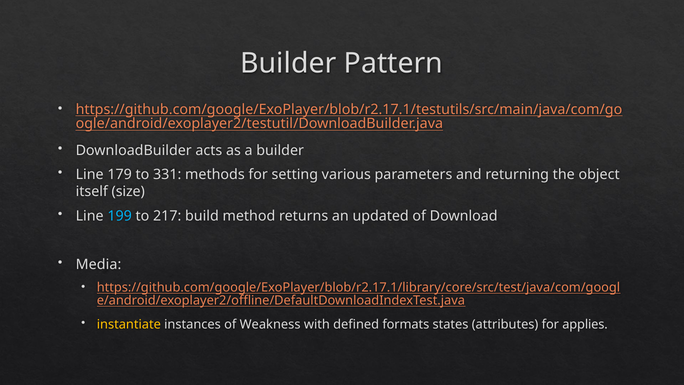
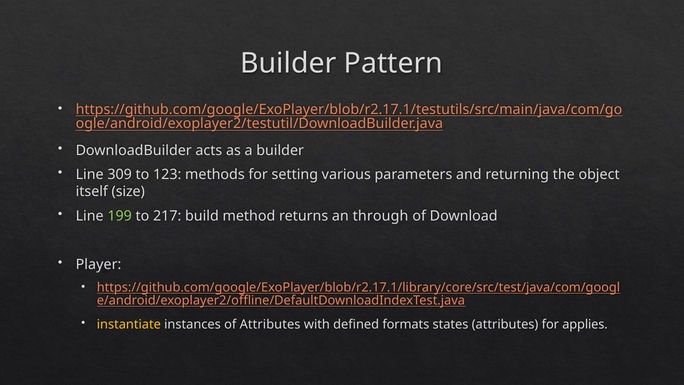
179: 179 -> 309
331: 331 -> 123
199 colour: light blue -> light green
updated: updated -> through
Media: Media -> Player
of Weakness: Weakness -> Attributes
